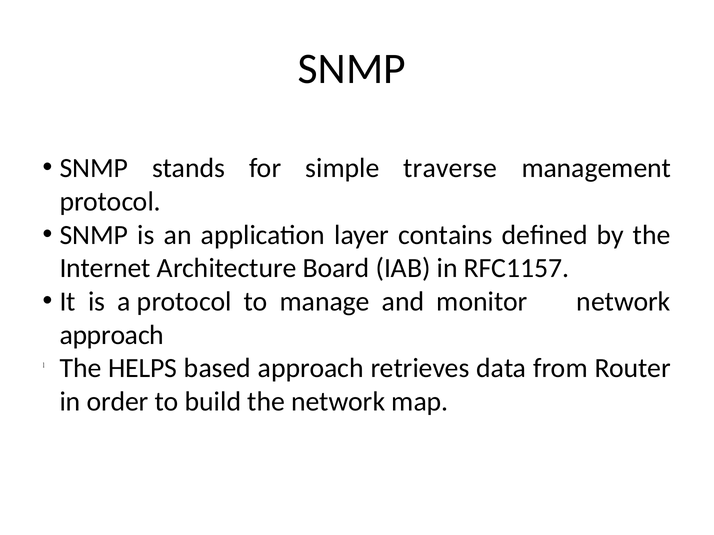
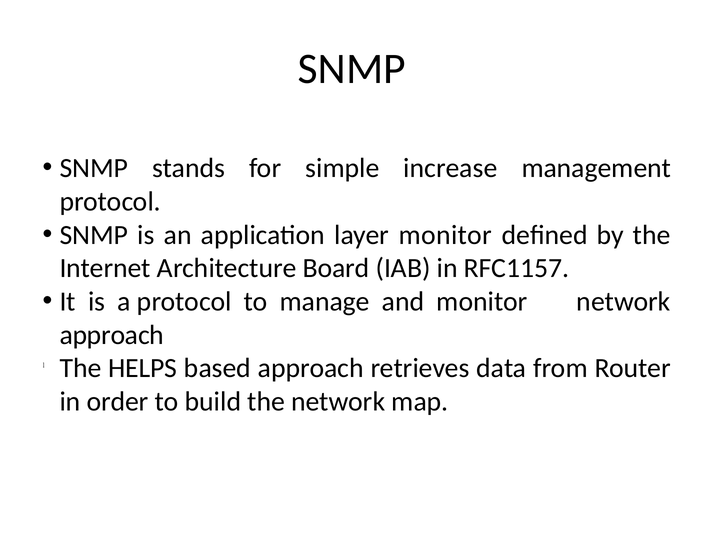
traverse: traverse -> increase
layer contains: contains -> monitor
